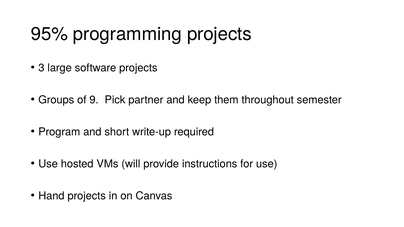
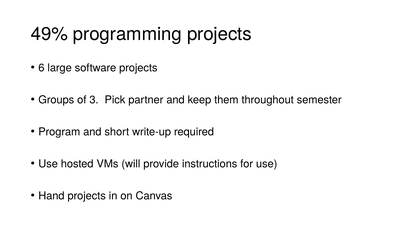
95%: 95% -> 49%
3: 3 -> 6
9: 9 -> 3
